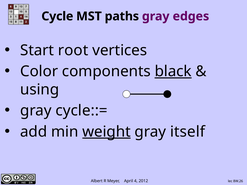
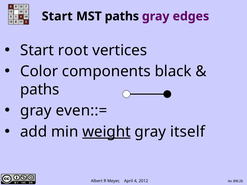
Cycle at (57, 16): Cycle -> Start
black underline: present -> none
using at (40, 90): using -> paths
cycle::=: cycle::= -> even::=
